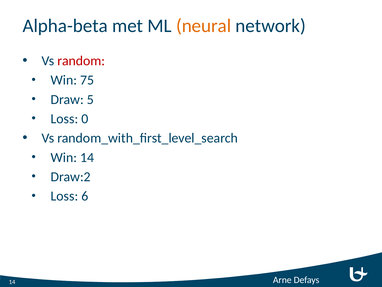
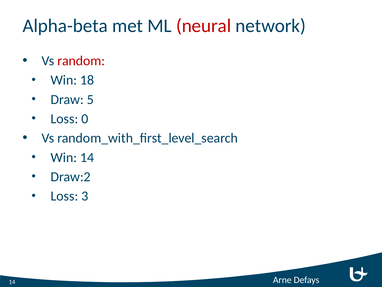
neural colour: orange -> red
75: 75 -> 18
6: 6 -> 3
